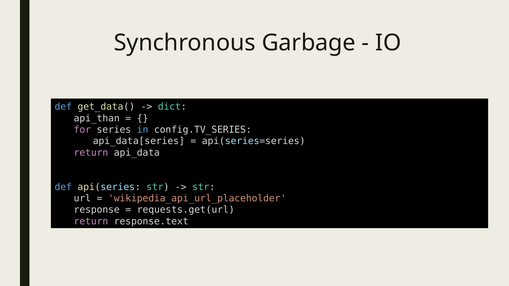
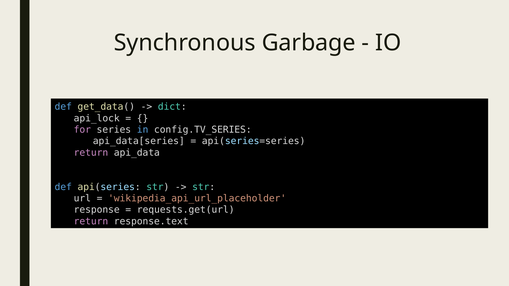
api_than: api_than -> api_lock
